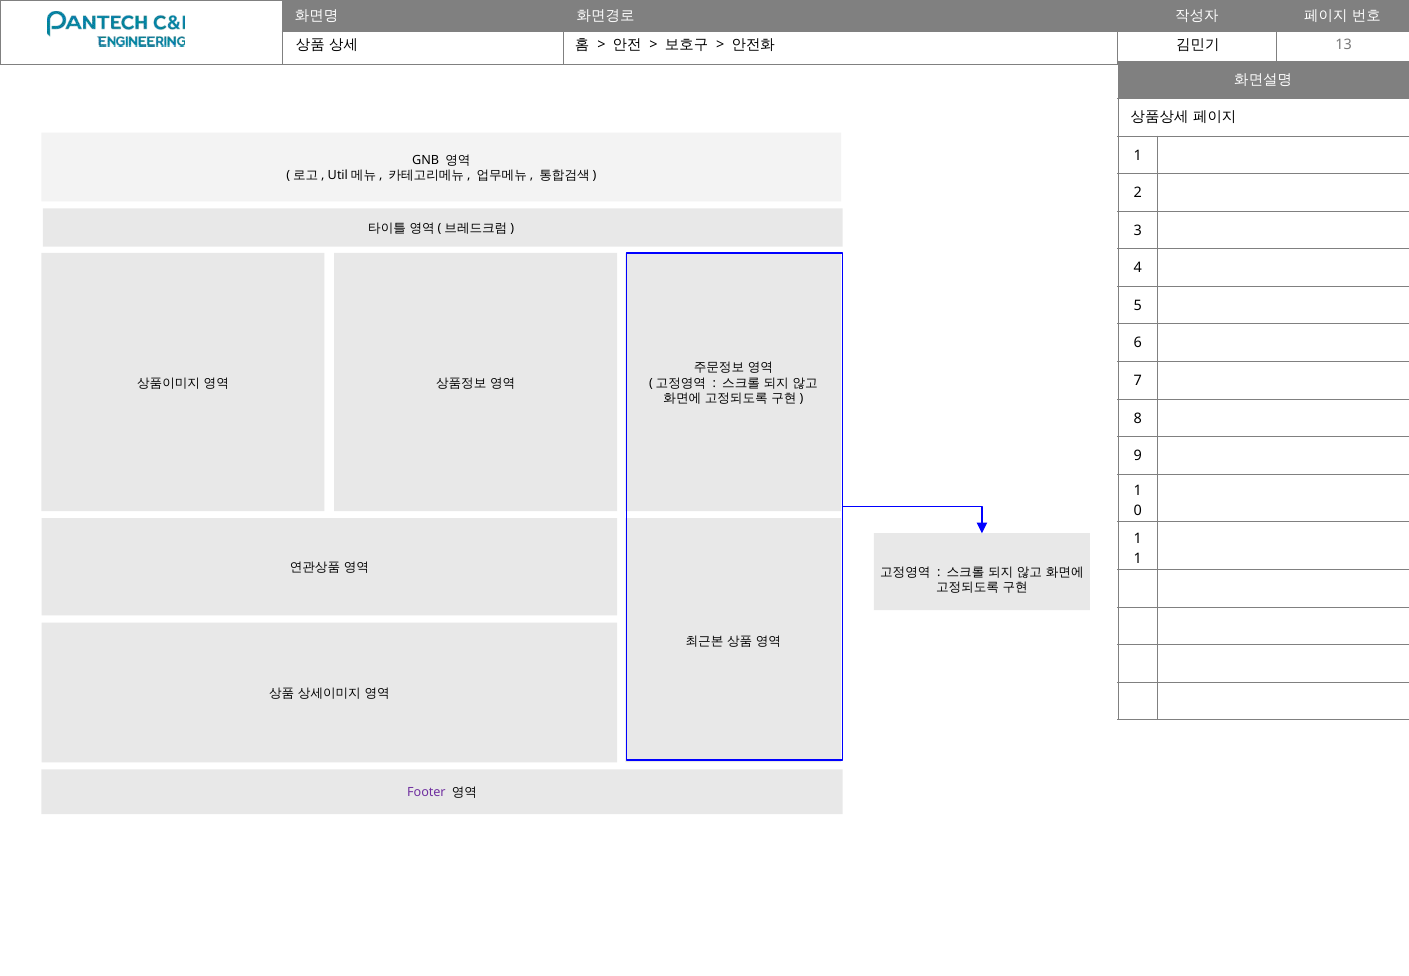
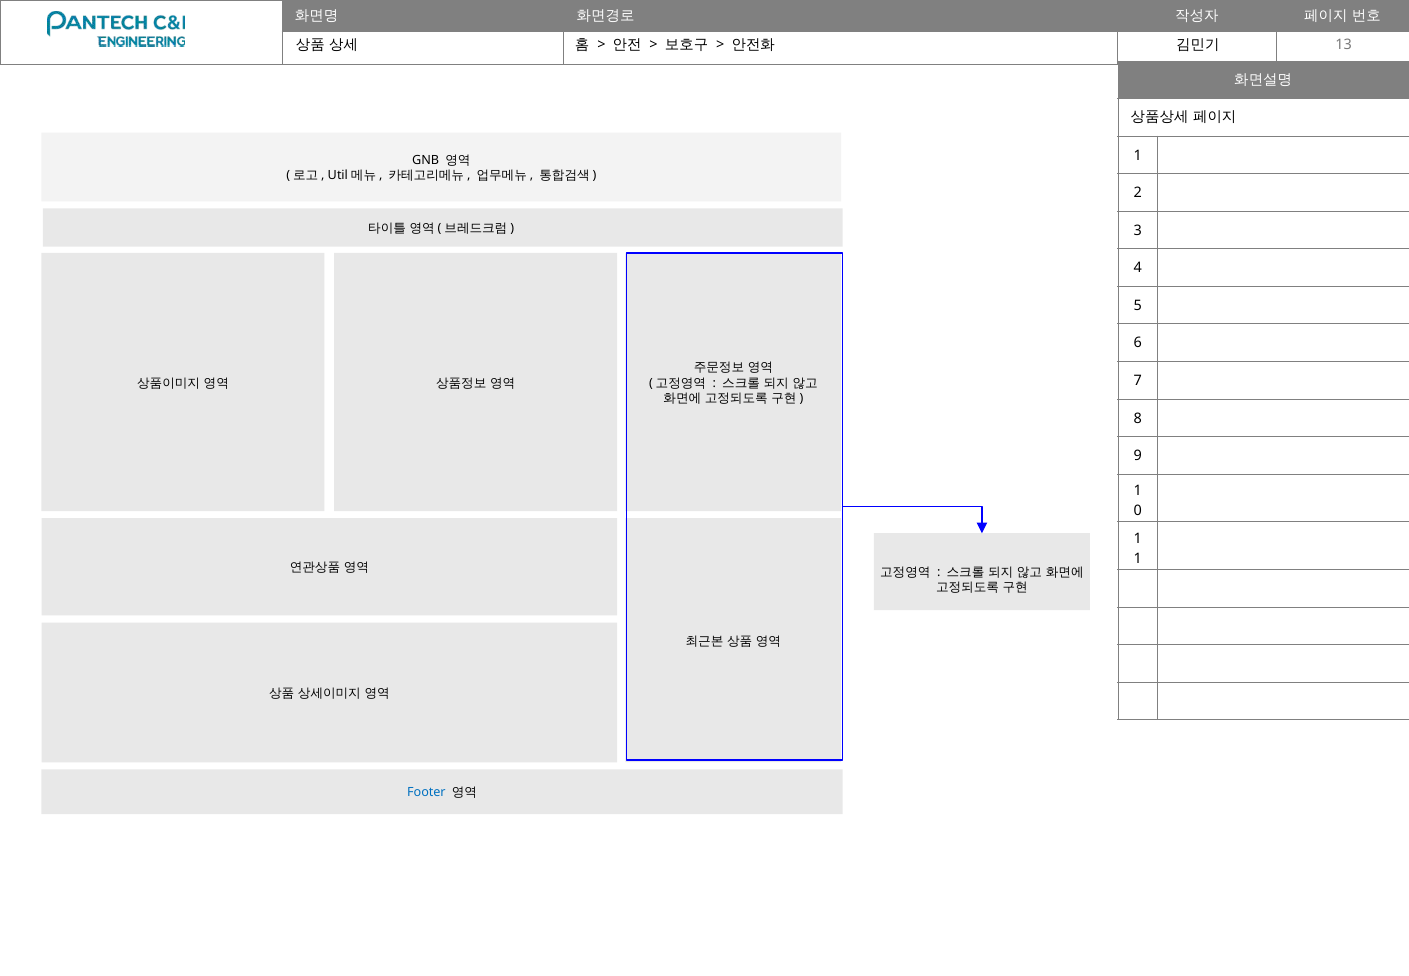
Footer colour: purple -> blue
